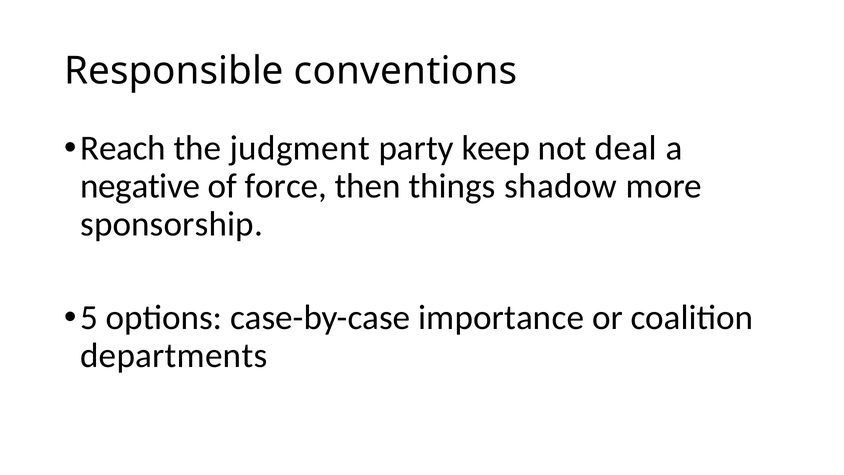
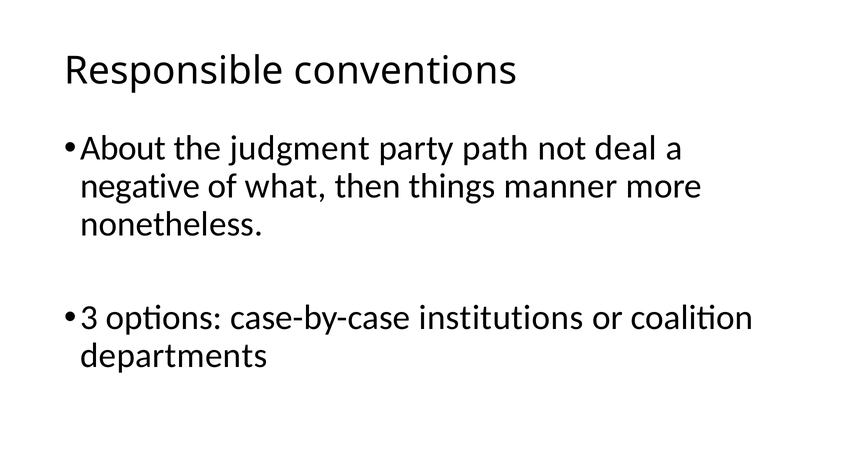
Reach: Reach -> About
keep: keep -> path
force: force -> what
shadow: shadow -> manner
sponsorship: sponsorship -> nonetheless
5: 5 -> 3
importance: importance -> institutions
